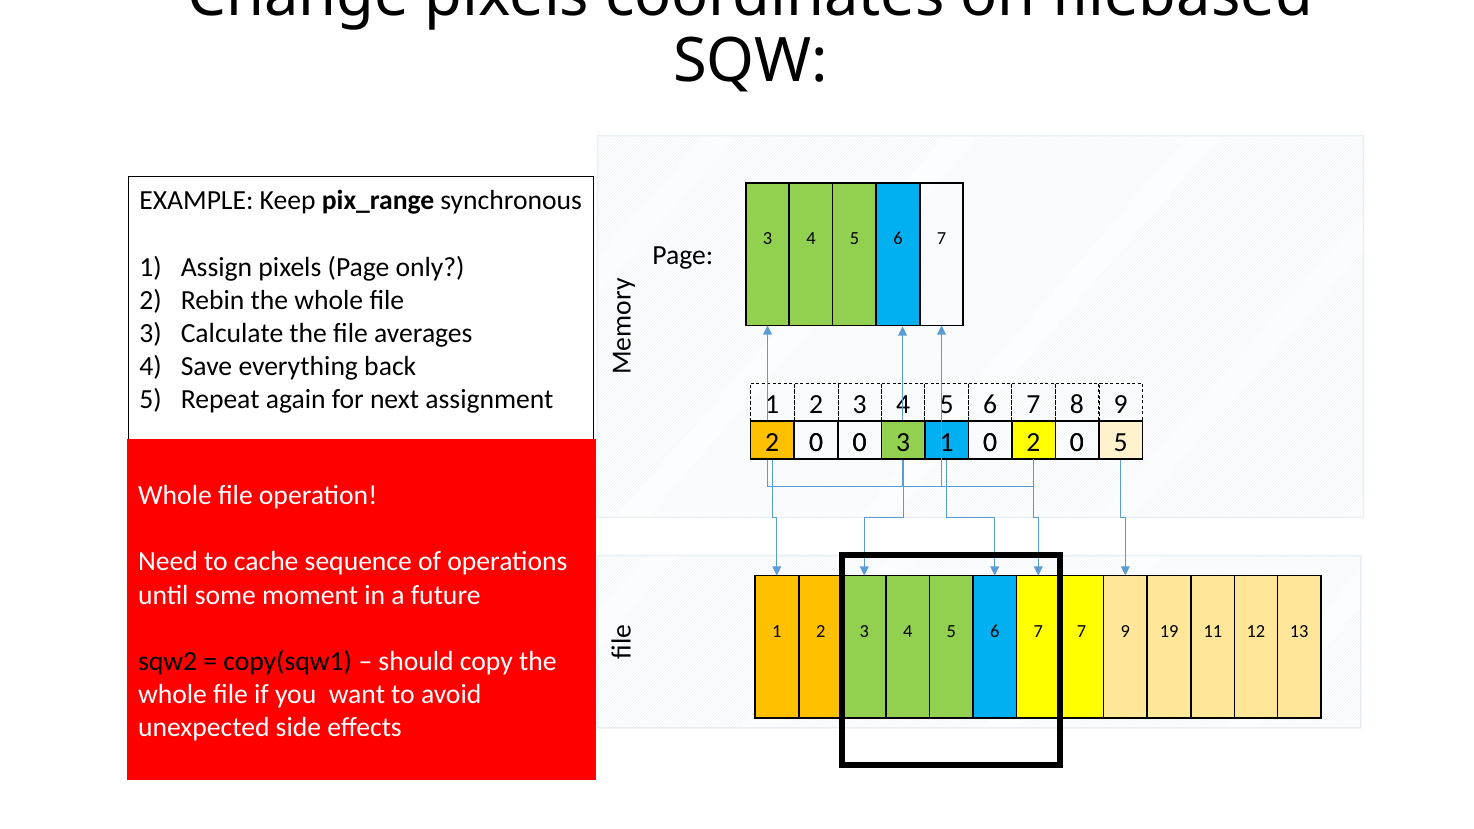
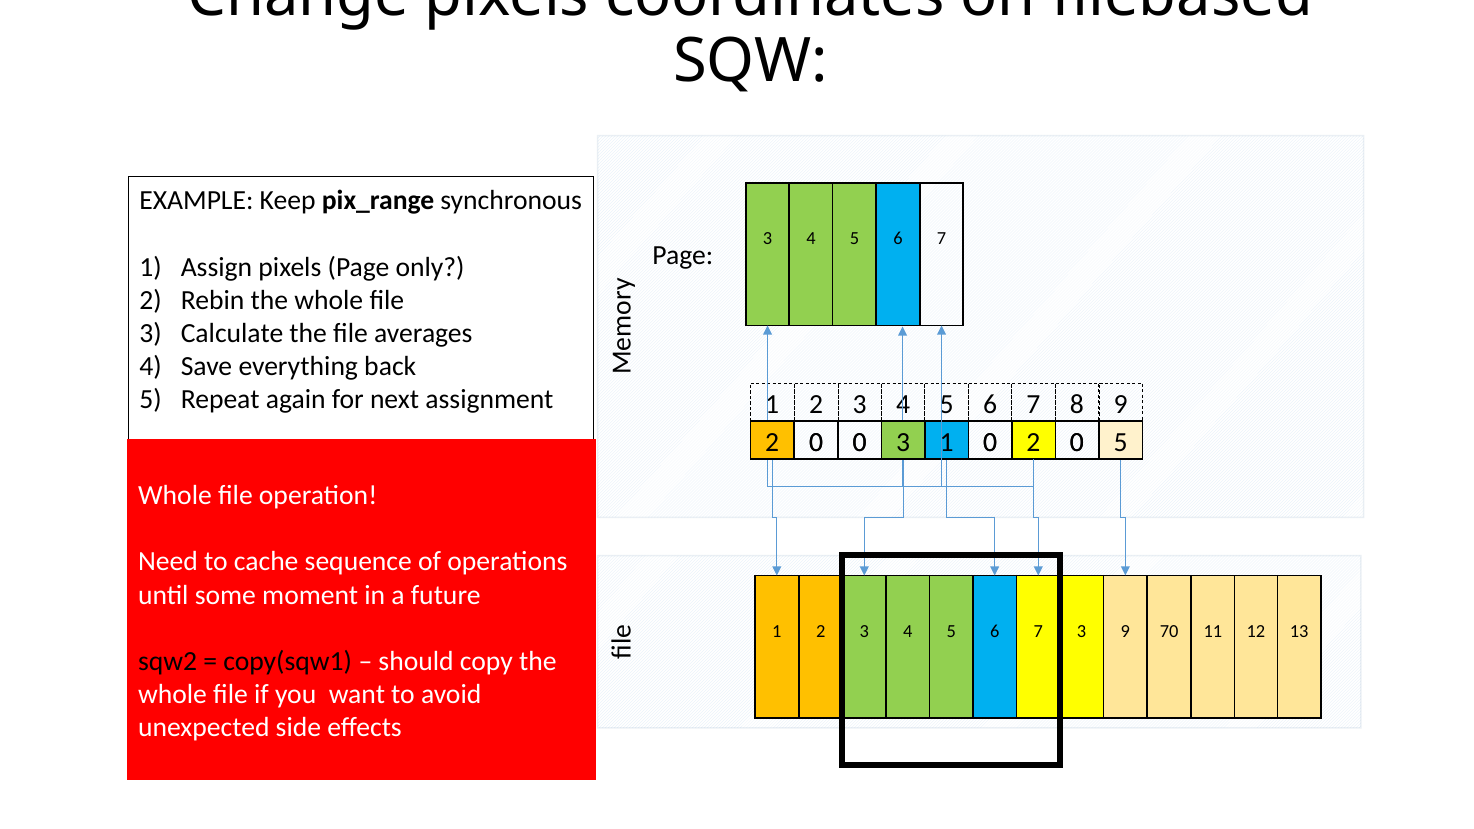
7 7: 7 -> 3
19: 19 -> 70
